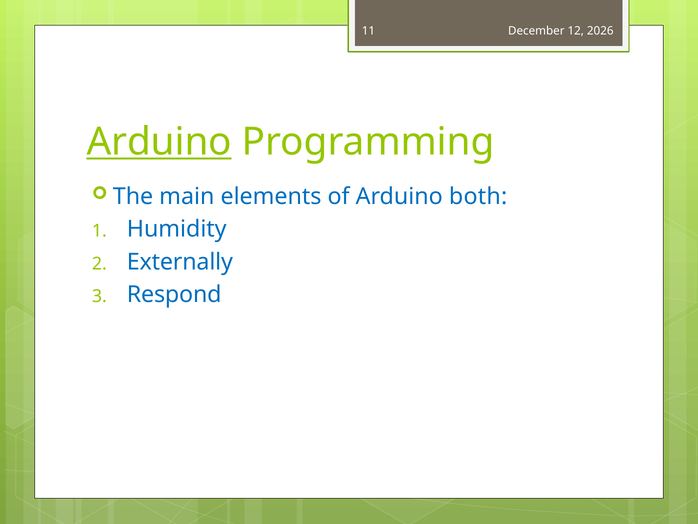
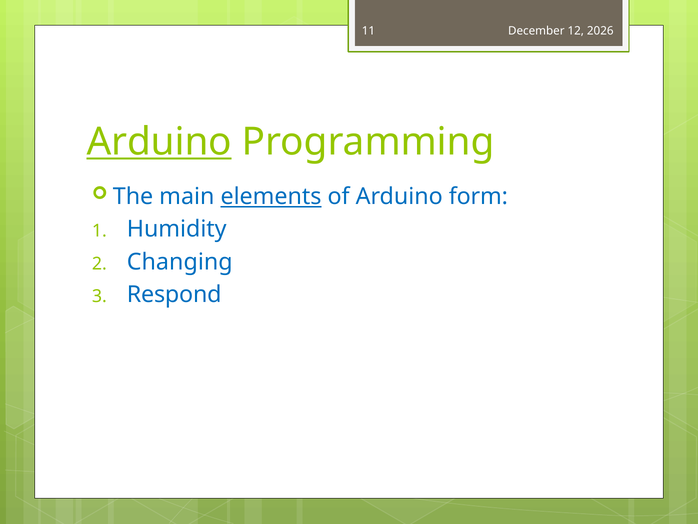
elements underline: none -> present
both: both -> form
Externally: Externally -> Changing
